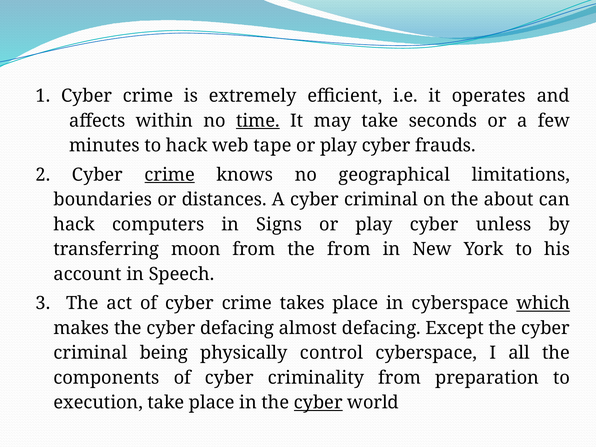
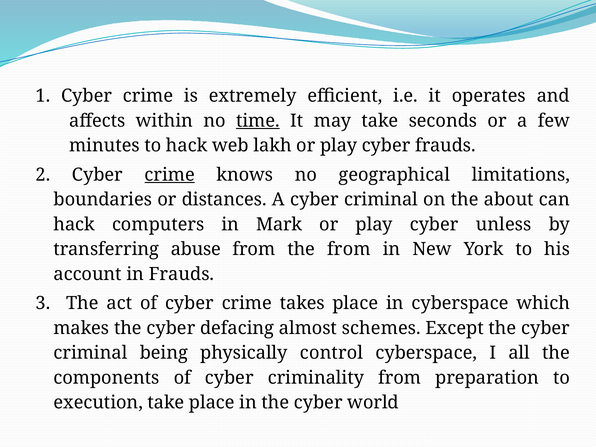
tape: tape -> lakh
Signs: Signs -> Mark
moon: moon -> abuse
in Speech: Speech -> Frauds
which underline: present -> none
almost defacing: defacing -> schemes
cyber at (318, 403) underline: present -> none
